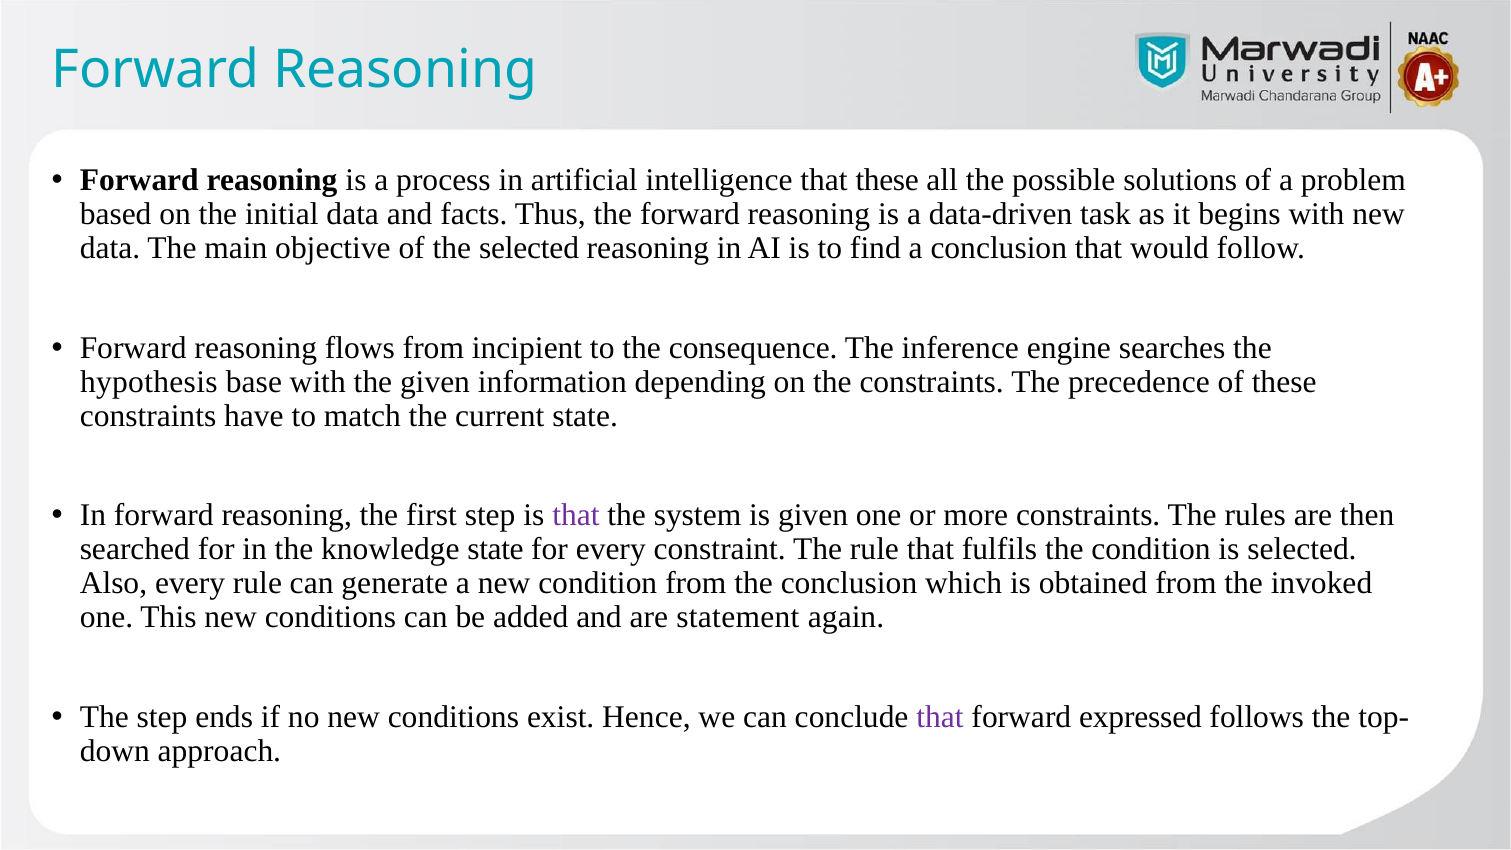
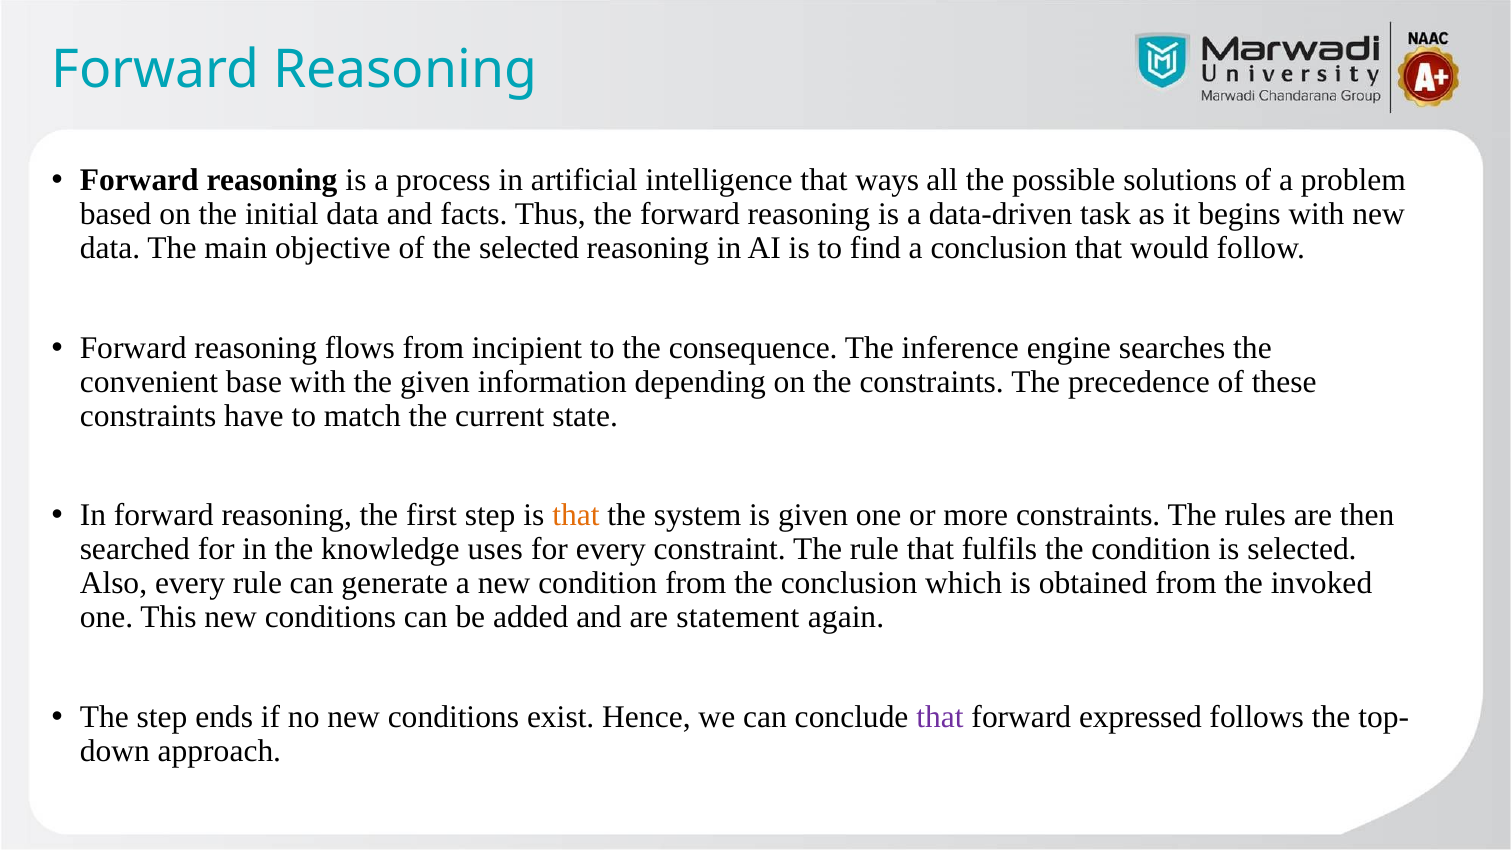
that these: these -> ways
hypothesis: hypothesis -> convenient
that at (576, 515) colour: purple -> orange
knowledge state: state -> uses
